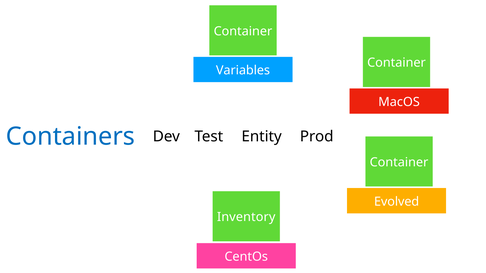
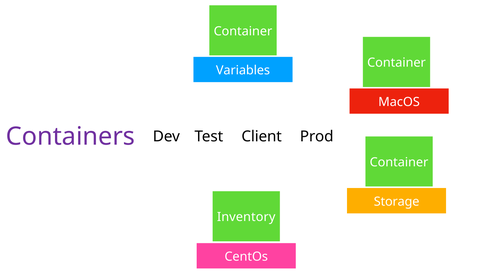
Containers colour: blue -> purple
Entity: Entity -> Client
Evolved: Evolved -> Storage
